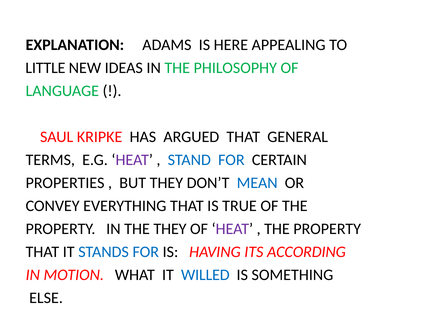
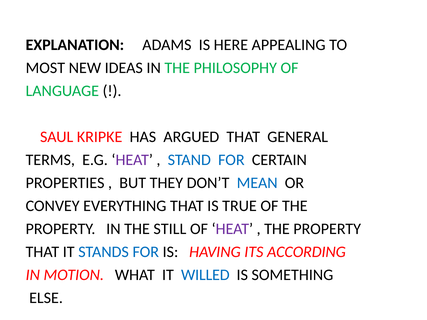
LITTLE: LITTLE -> MOST
THE THEY: THEY -> STILL
